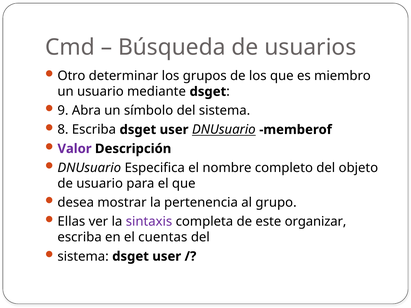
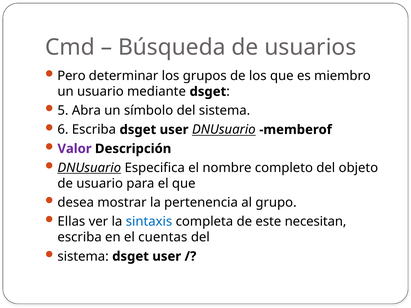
Otro: Otro -> Pero
9: 9 -> 5
8: 8 -> 6
DNUsuario at (89, 168) underline: none -> present
sintaxis colour: purple -> blue
organizar: organizar -> necesitan
